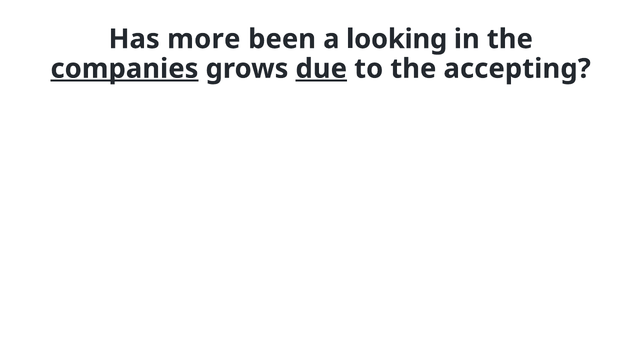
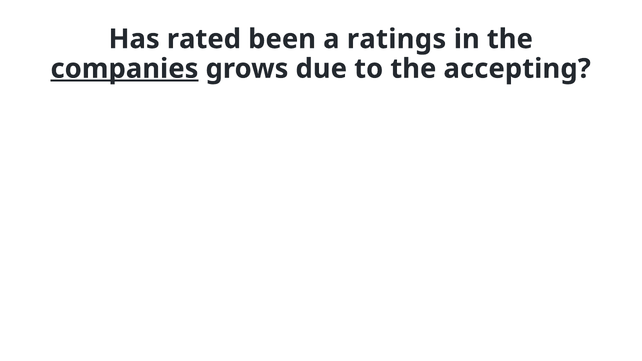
more: more -> rated
looking: looking -> ratings
due underline: present -> none
